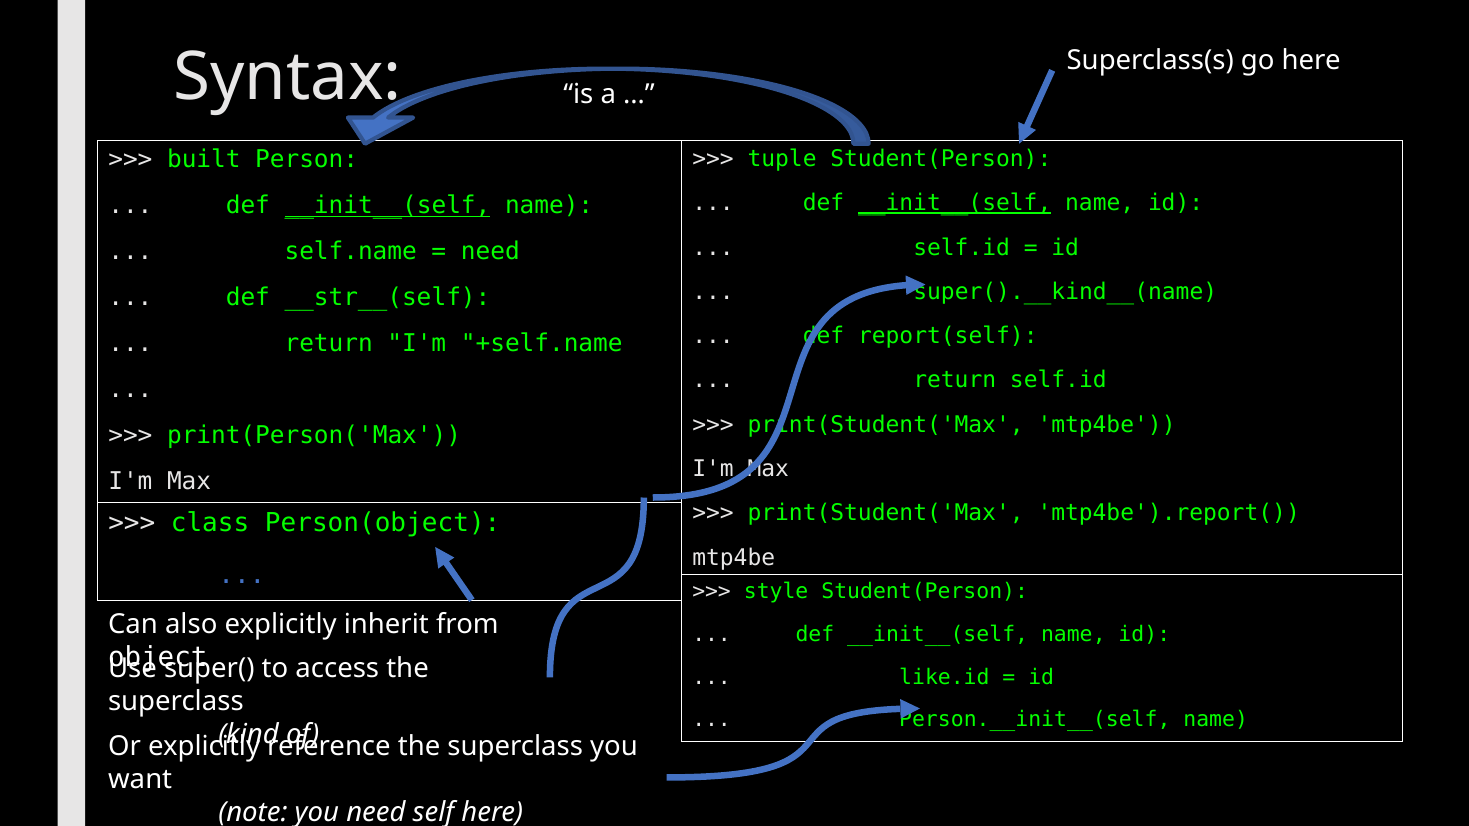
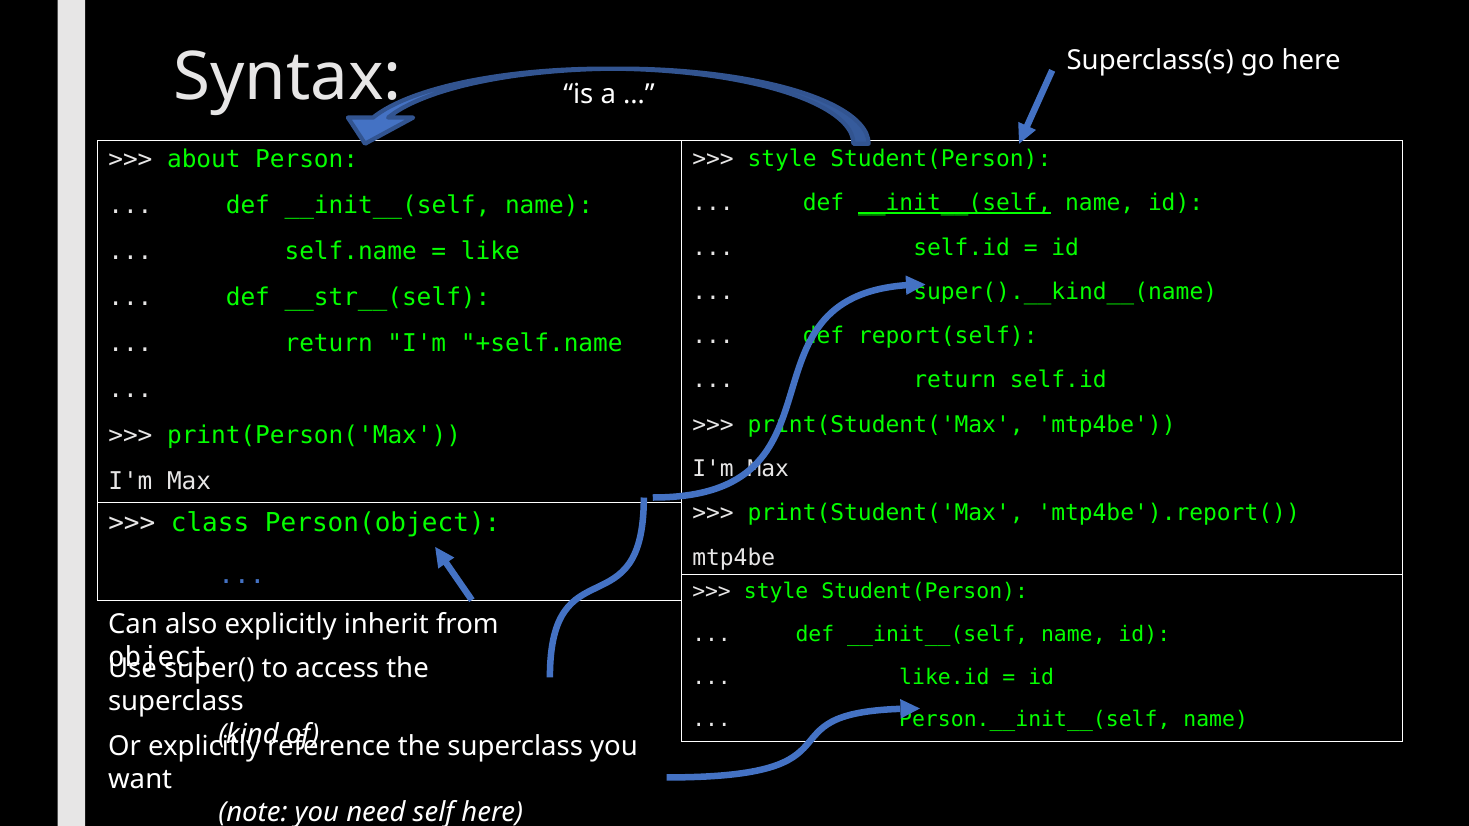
tuple at (782, 159): tuple -> style
built: built -> about
__init__(self at (387, 206) underline: present -> none
need at (490, 252): need -> like
